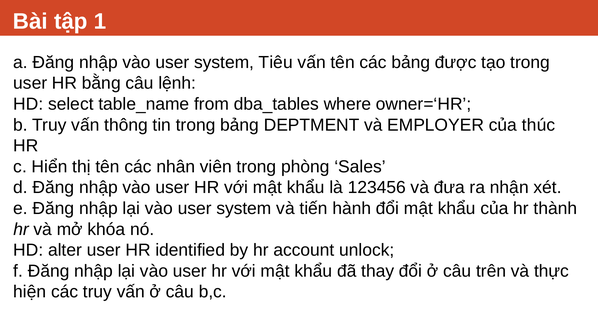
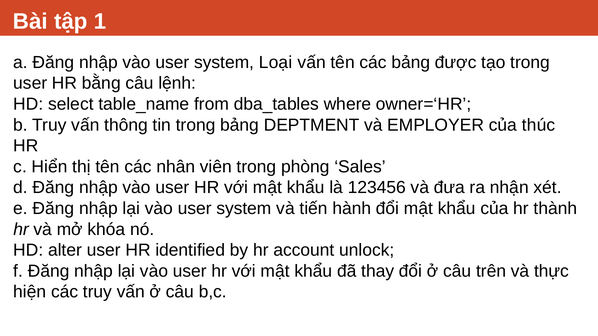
Tiêu: Tiêu -> Loại
